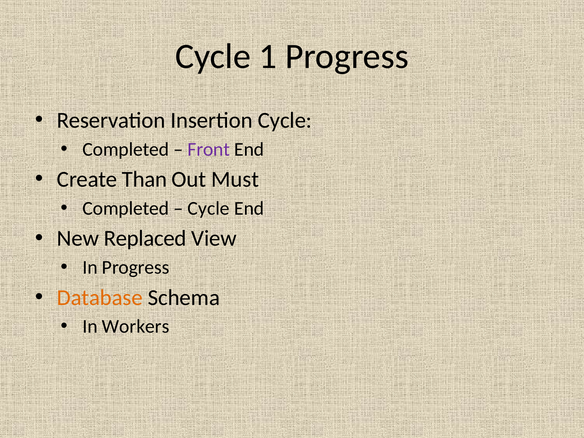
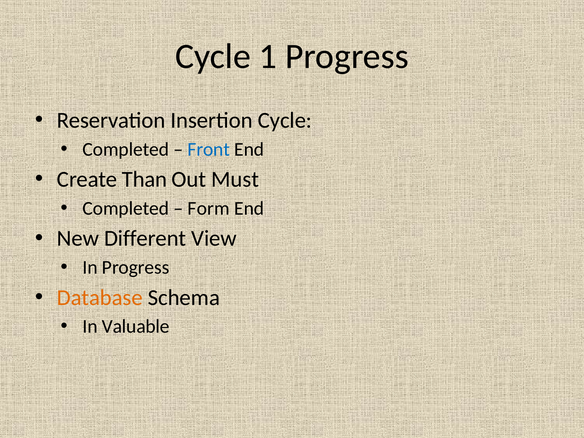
Front colour: purple -> blue
Cycle at (209, 208): Cycle -> Form
Replaced: Replaced -> Different
Workers: Workers -> Valuable
